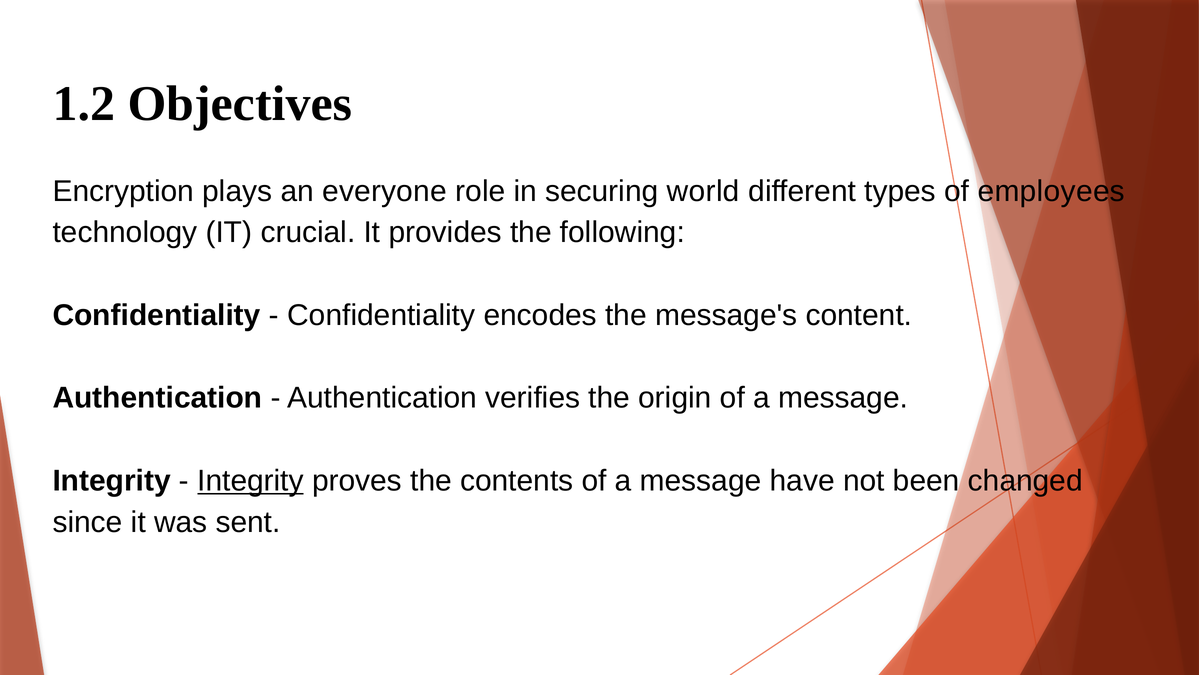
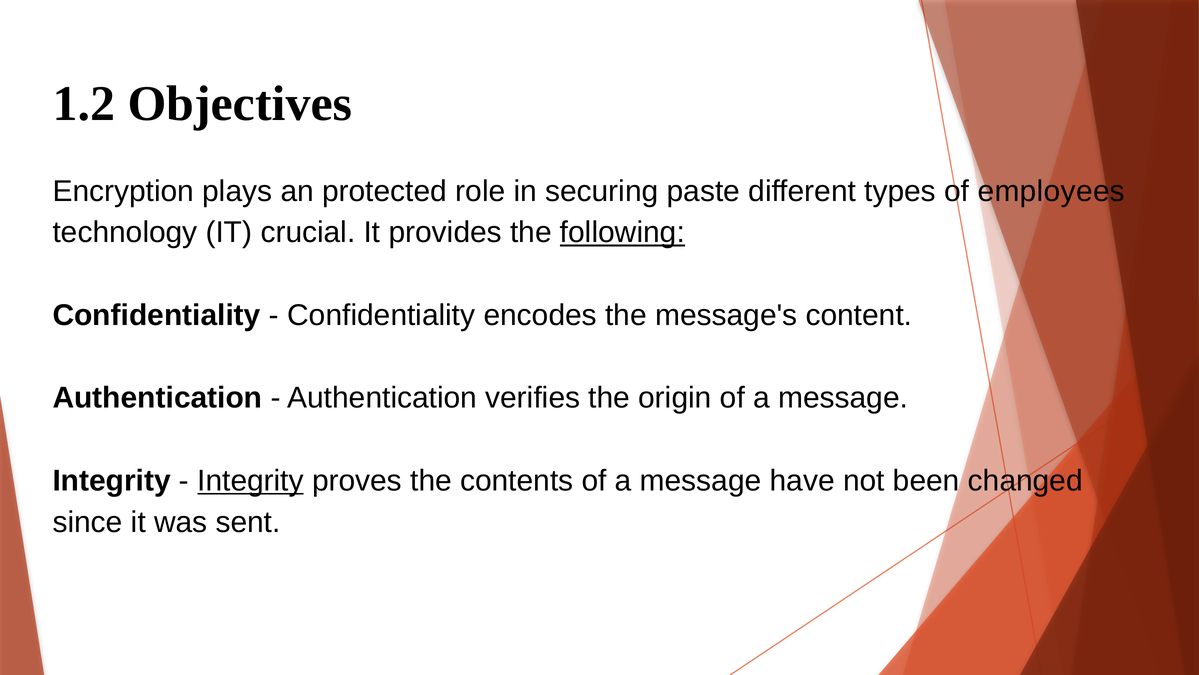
everyone: everyone -> protected
world: world -> paste
following underline: none -> present
